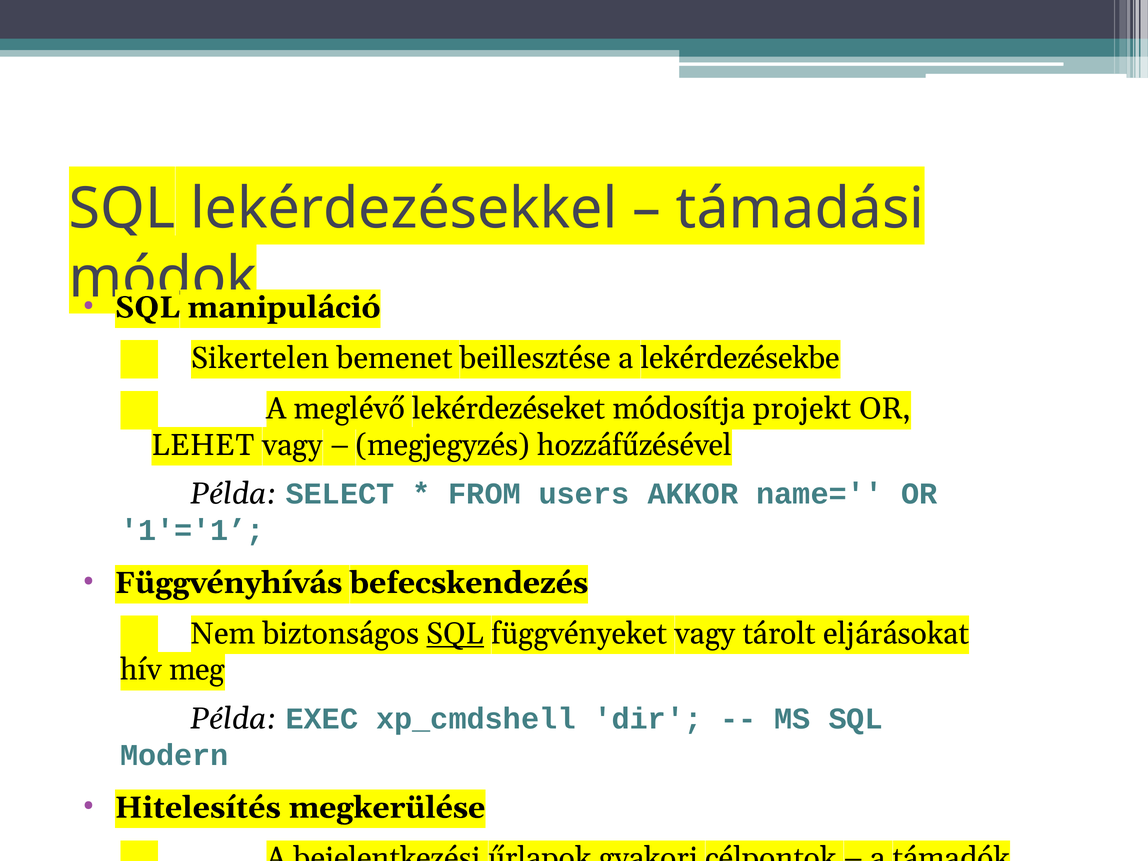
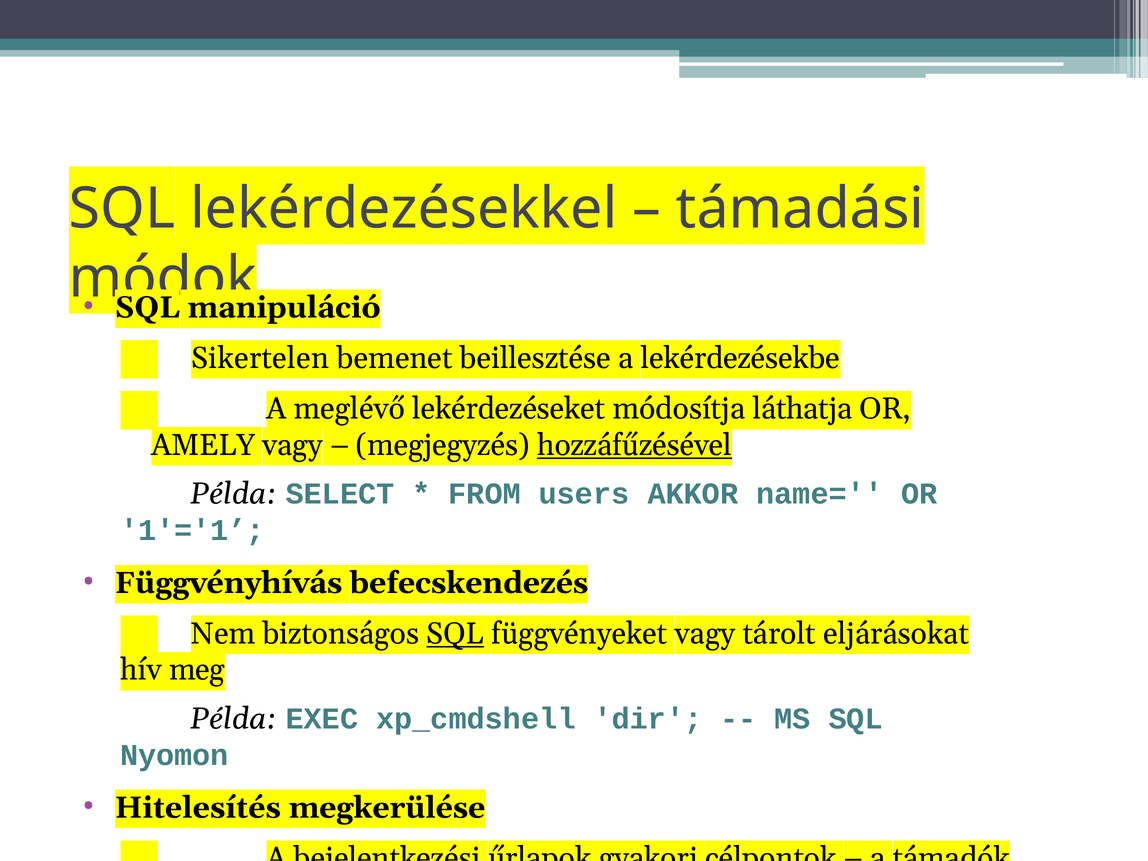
projekt: projekt -> láthatja
LEHET: LEHET -> AMELY
hozzáfűzésével underline: none -> present
Modern: Modern -> Nyomon
